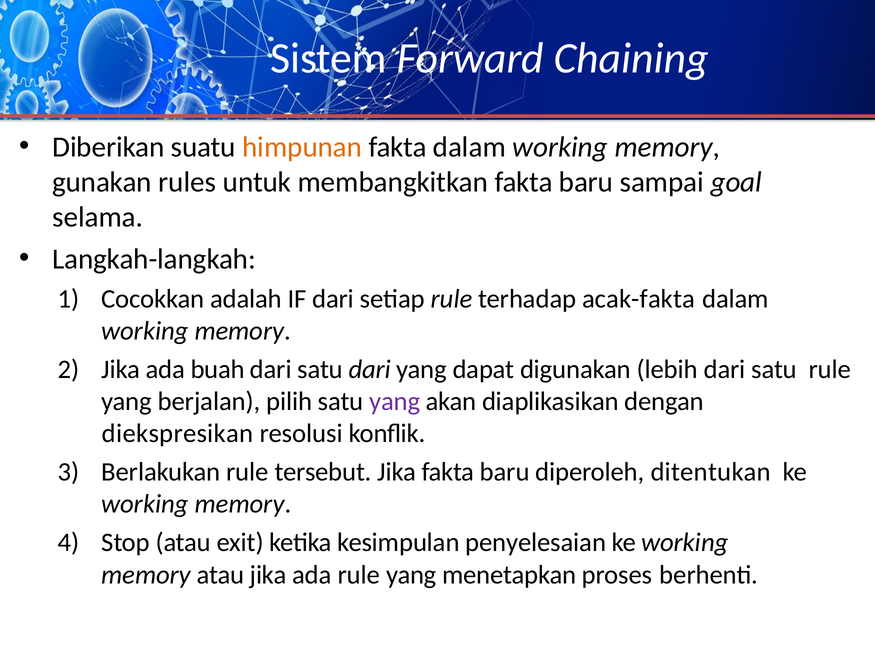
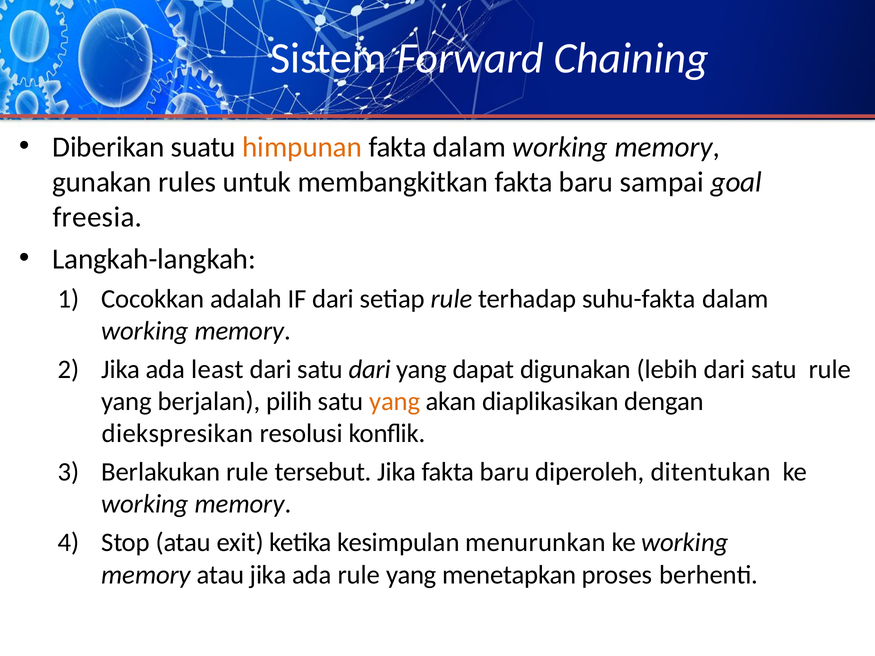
selama: selama -> freesia
acak-fakta: acak-fakta -> suhu-fakta
buah: buah -> least
yang at (395, 402) colour: purple -> orange
penyelesaian: penyelesaian -> menurunkan
